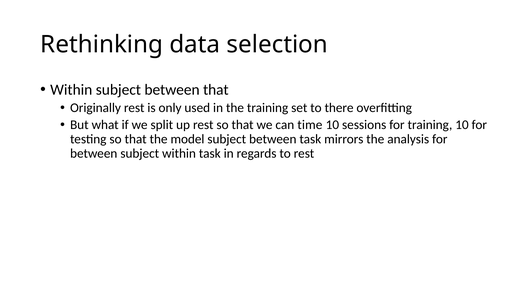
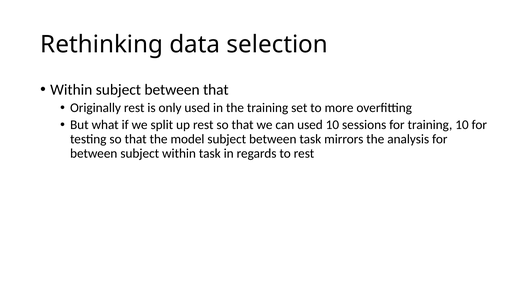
there: there -> more
can time: time -> used
